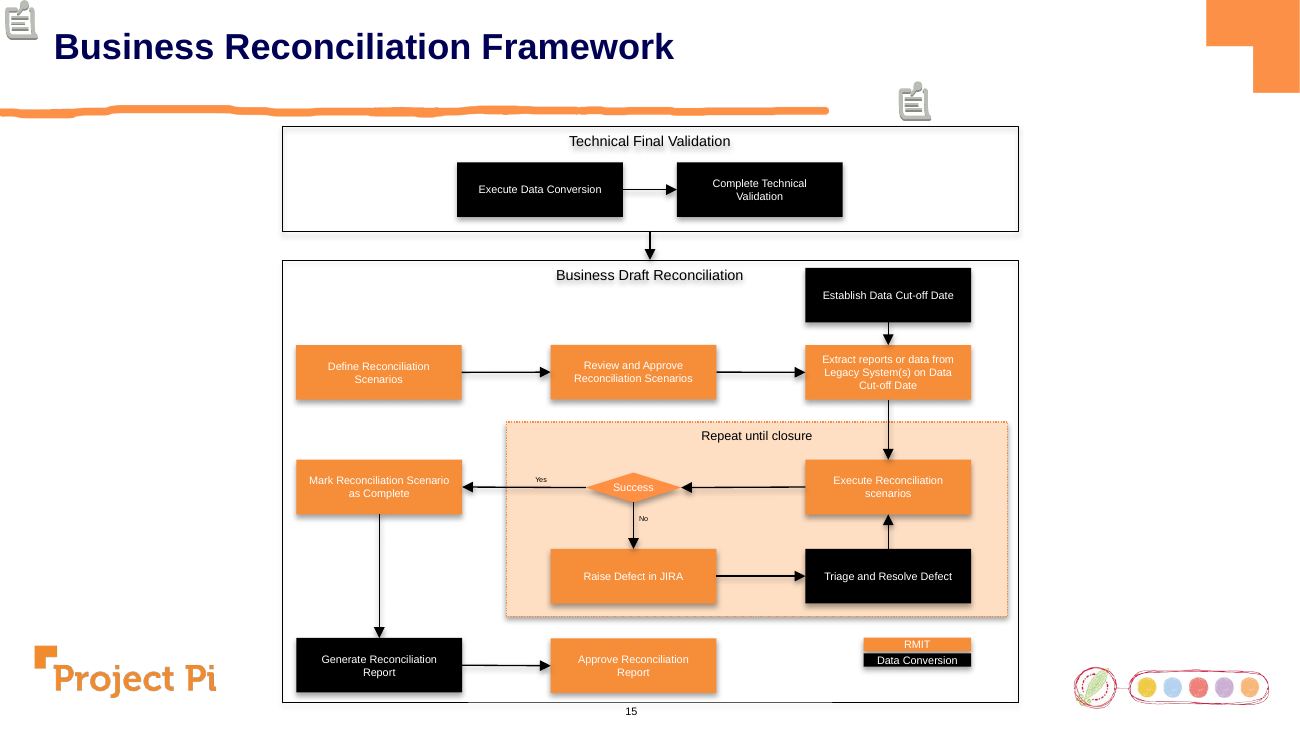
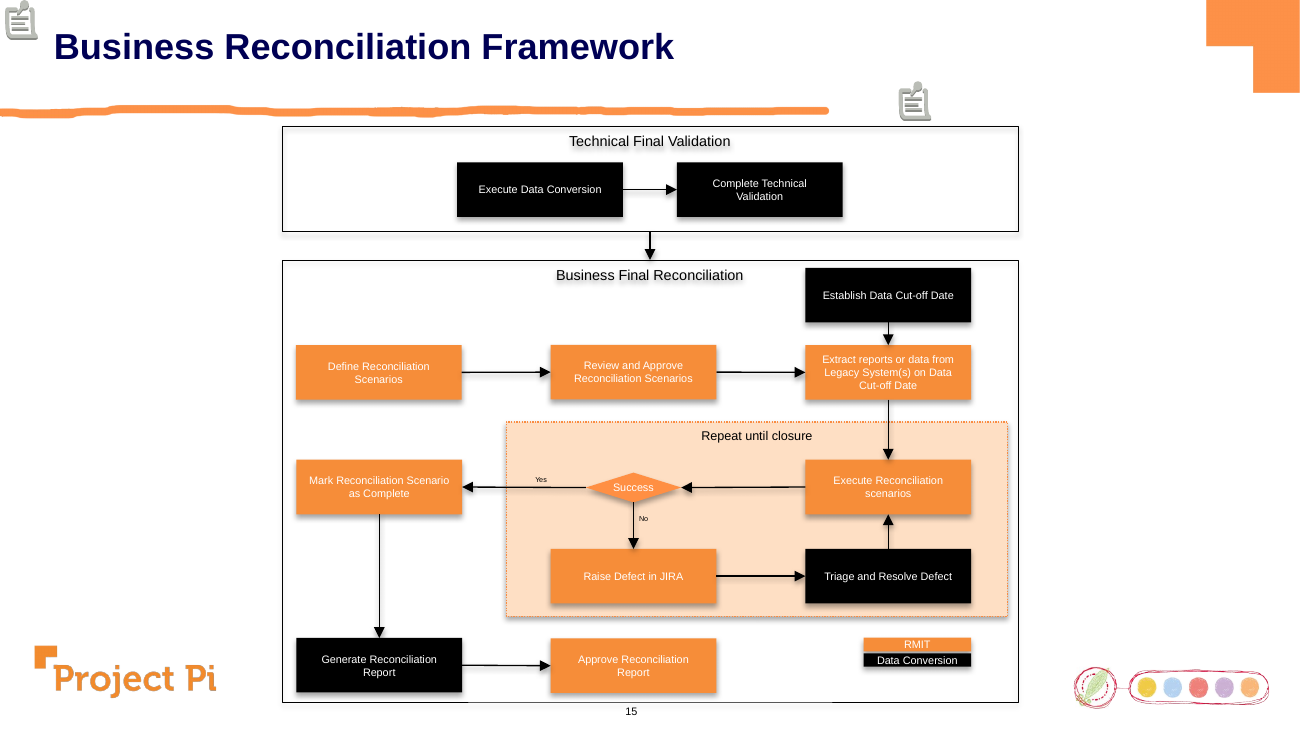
Business Draft: Draft -> Final
